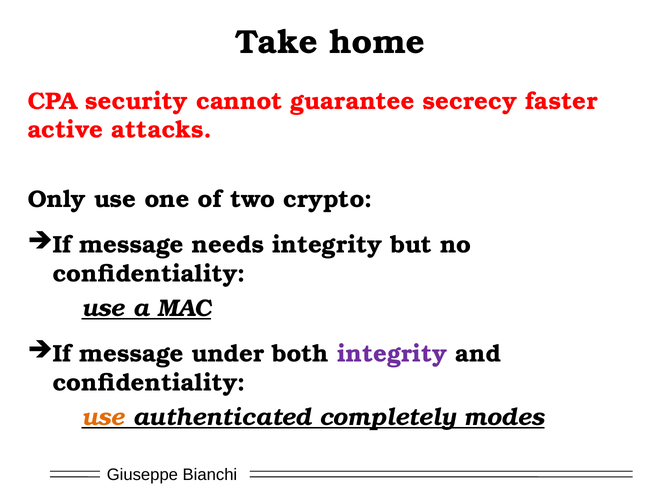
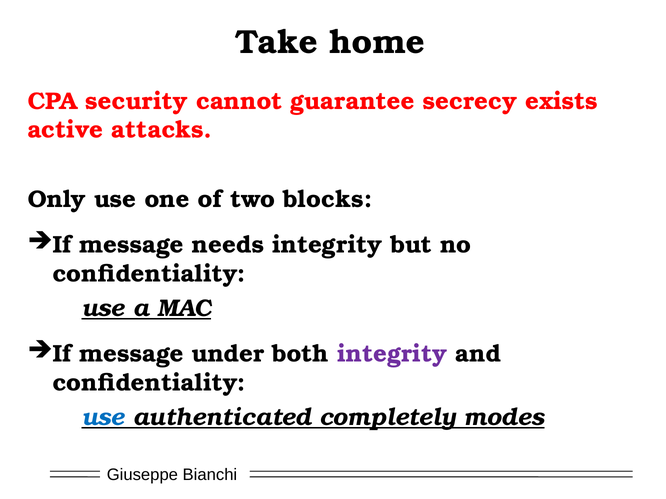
faster: faster -> exists
crypto: crypto -> blocks
use at (103, 418) colour: orange -> blue
